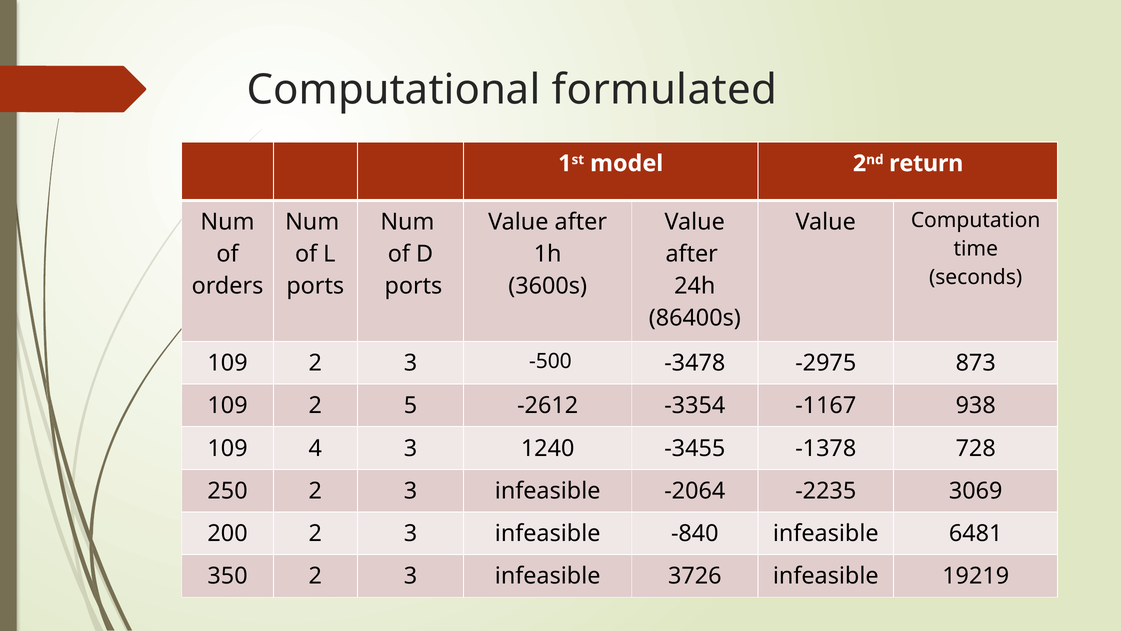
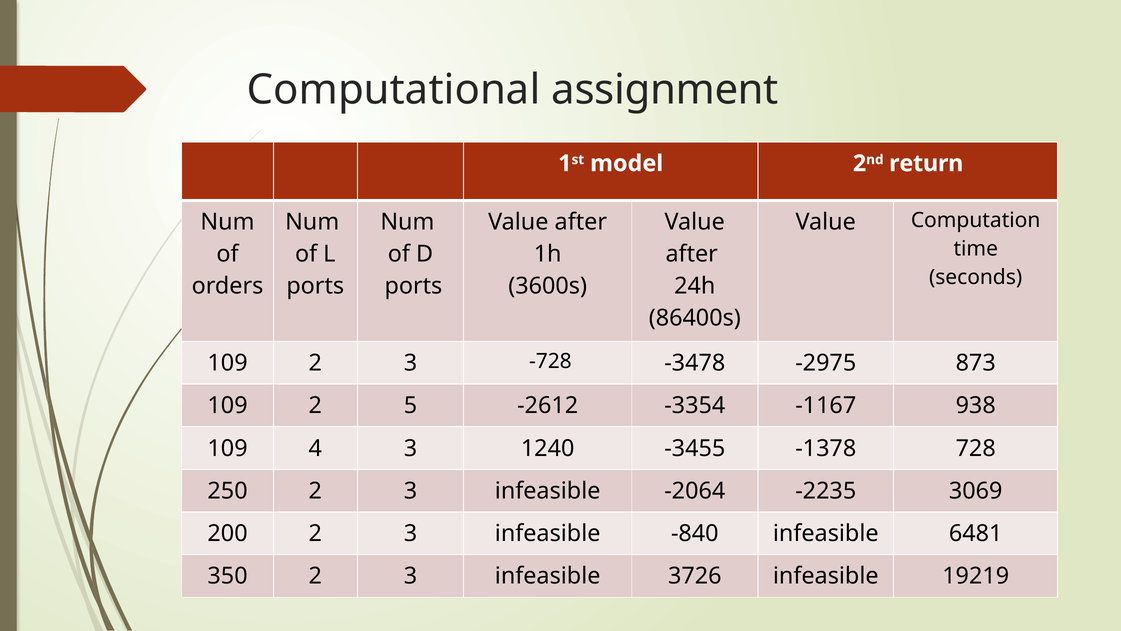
formulated: formulated -> assignment
-500: -500 -> -728
